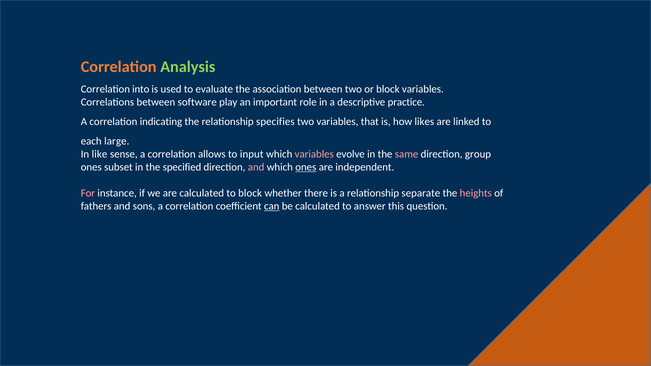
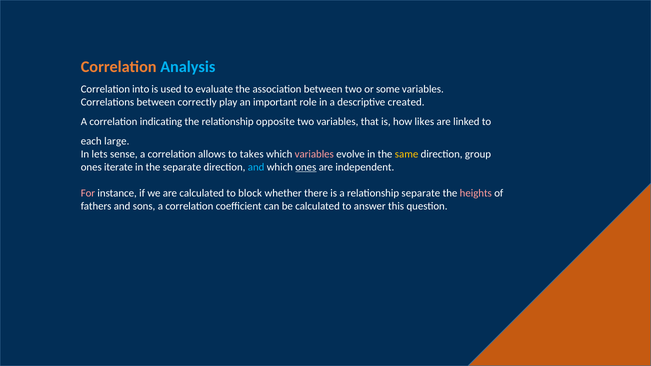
Analysis colour: light green -> light blue
or block: block -> some
software: software -> correctly
practice: practice -> created
specifies: specifies -> opposite
like: like -> lets
input: input -> takes
same colour: pink -> yellow
subset: subset -> iterate
the specified: specified -> separate
and at (256, 167) colour: pink -> light blue
can underline: present -> none
